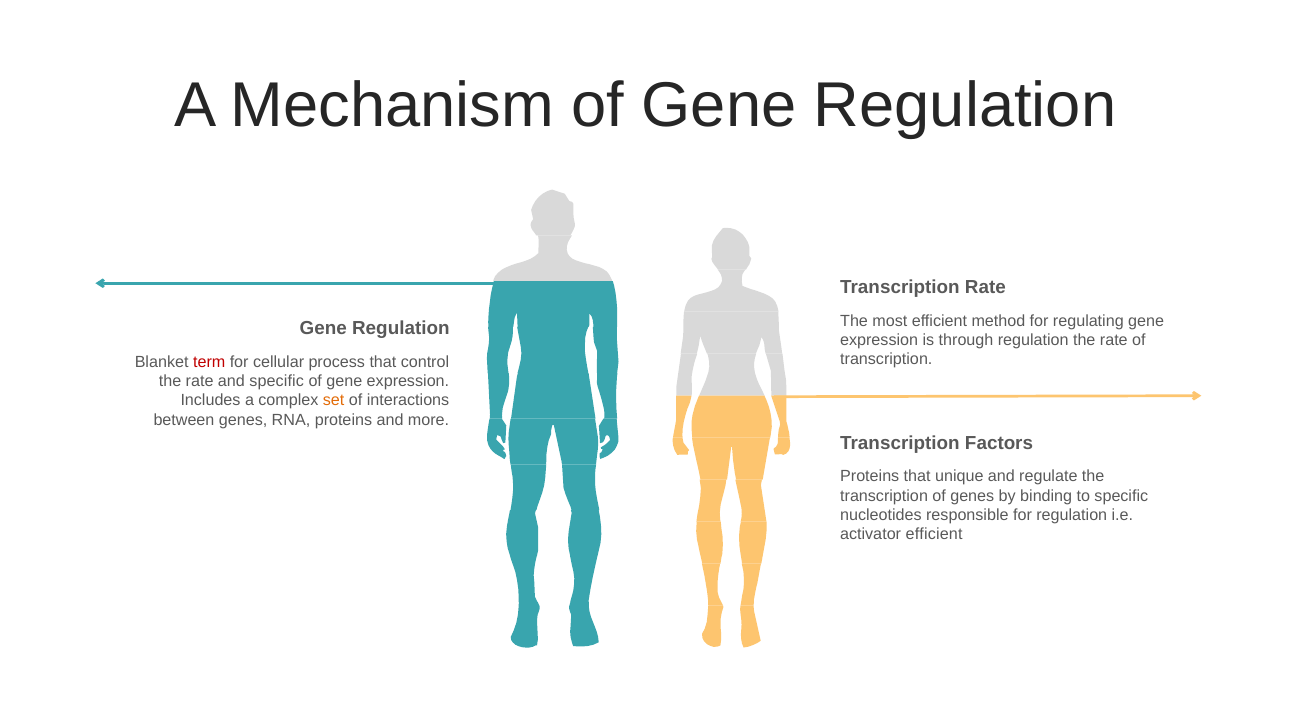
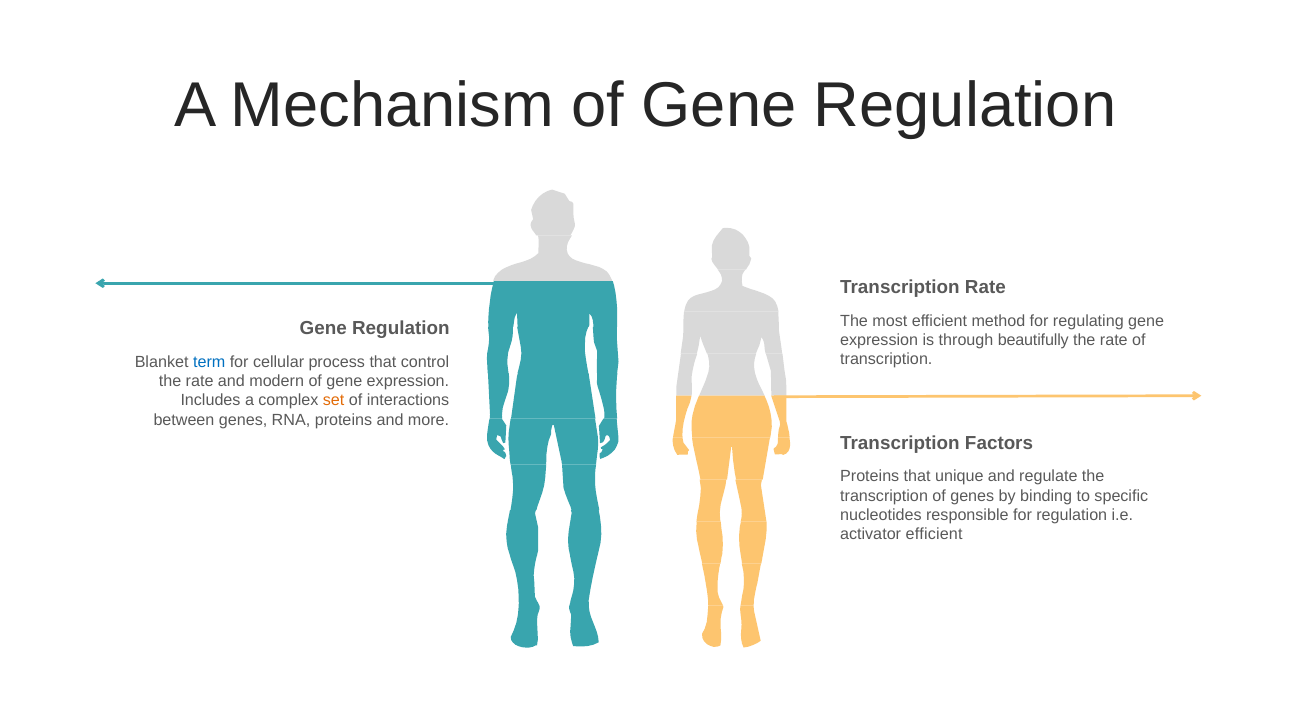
through regulation: regulation -> beautifully
term colour: red -> blue
and specific: specific -> modern
